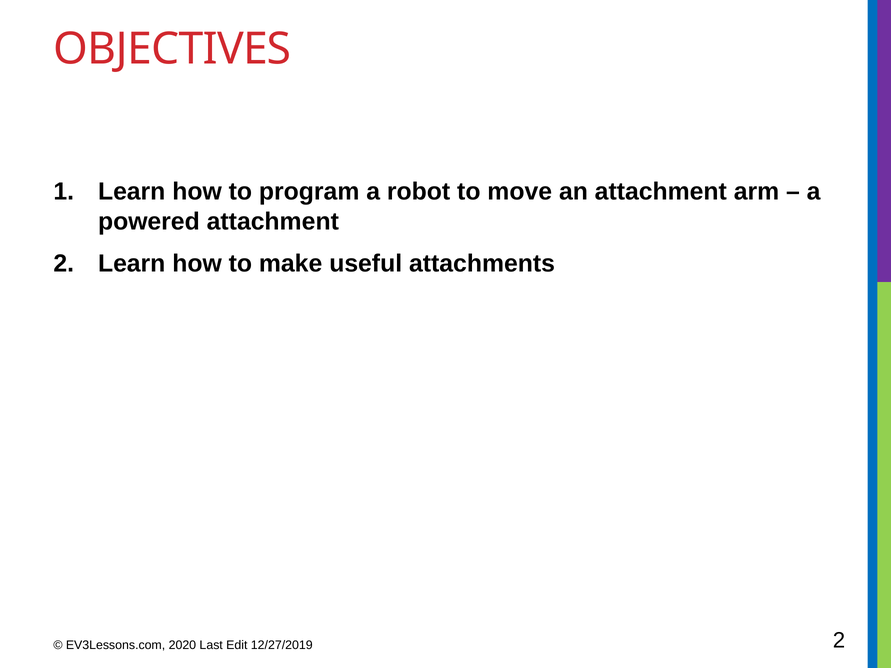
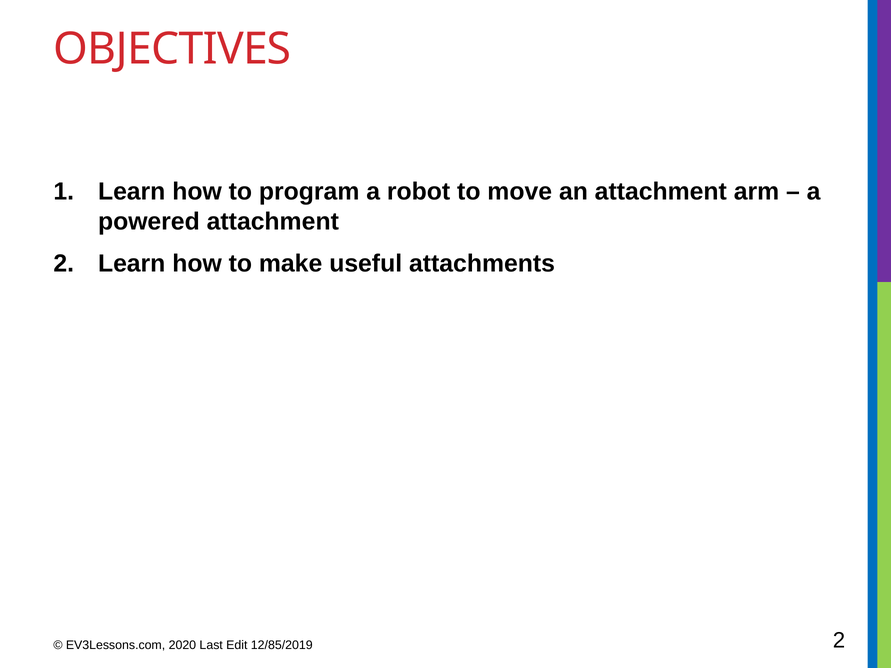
12/27/2019: 12/27/2019 -> 12/85/2019
